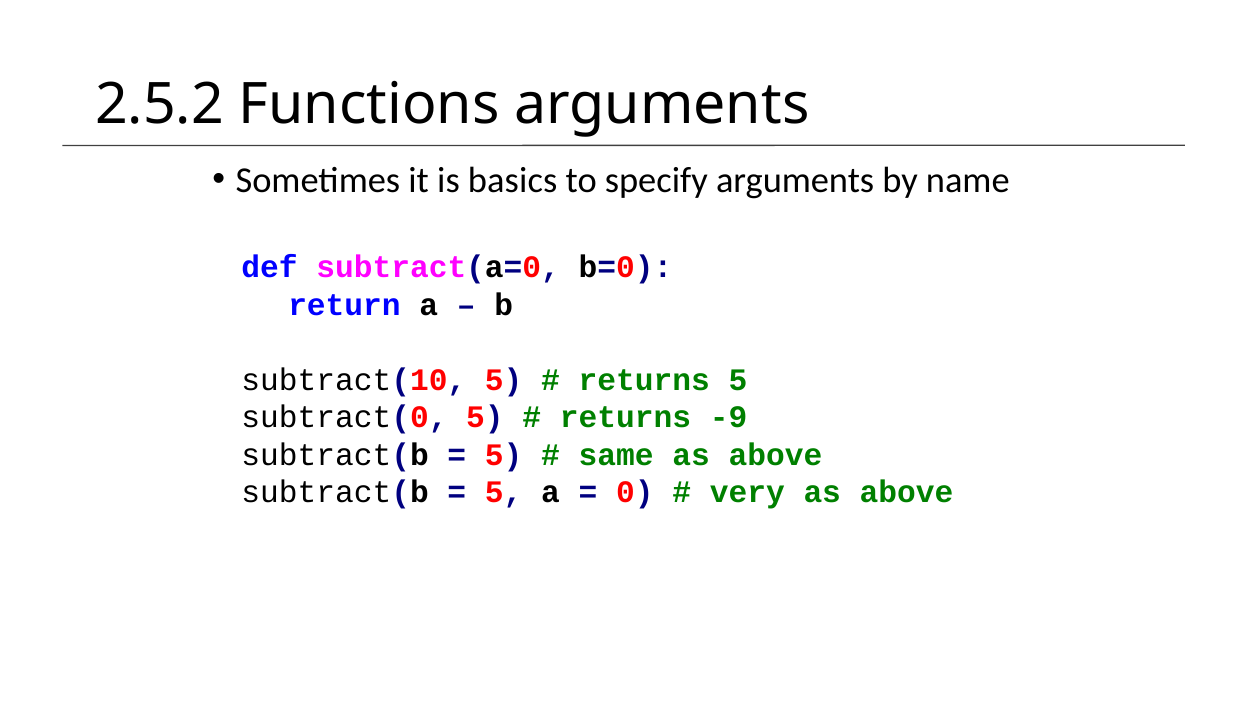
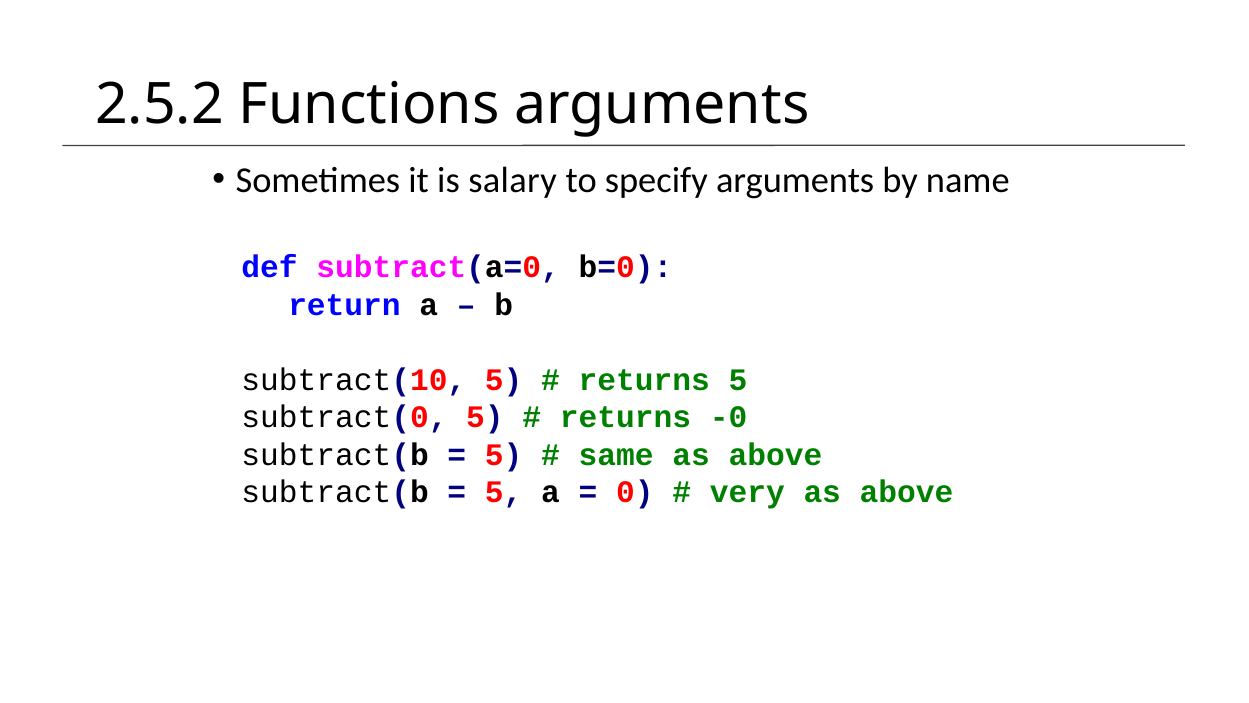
basics: basics -> salary
-9: -9 -> -0
